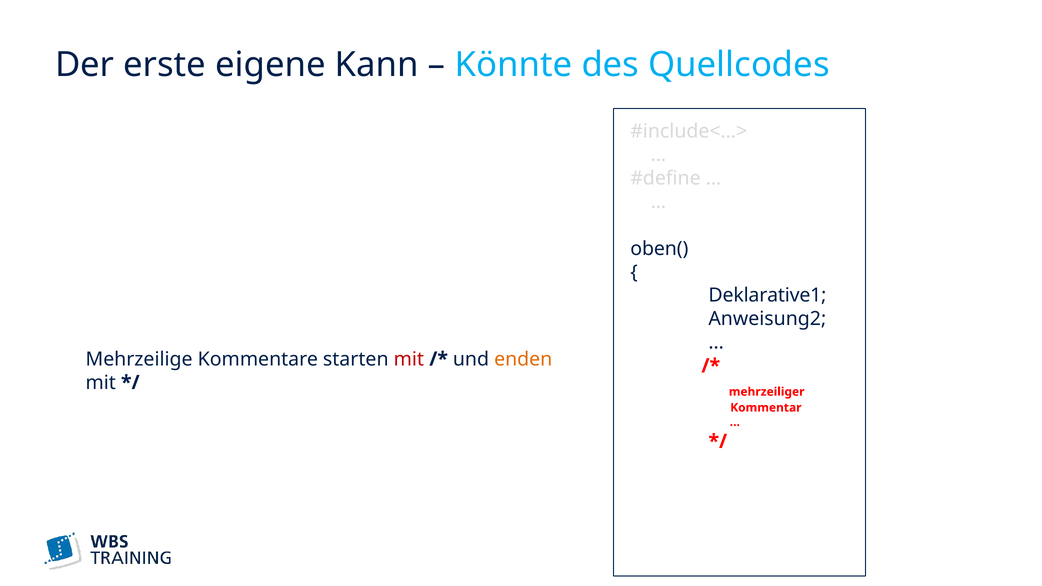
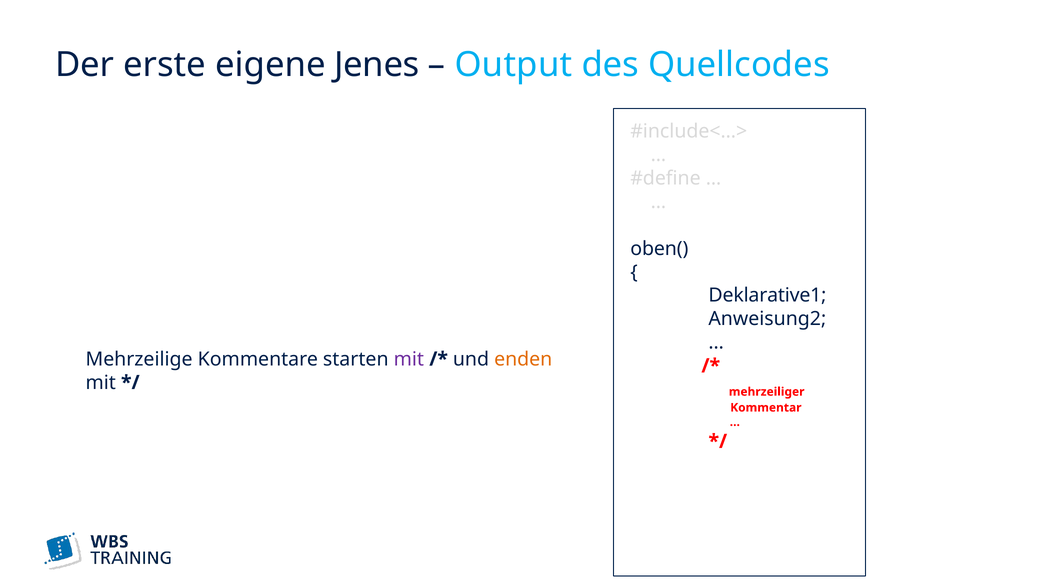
Kann: Kann -> Jenes
Könnte: Könnte -> Output
mit at (409, 359) colour: red -> purple
